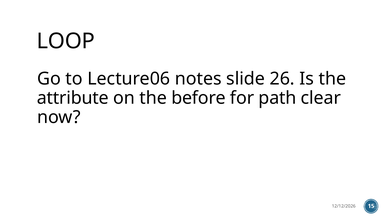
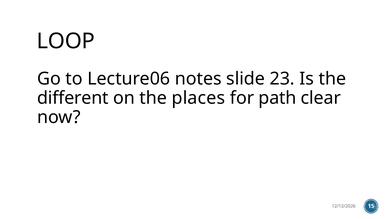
26: 26 -> 23
attribute: attribute -> different
before: before -> places
